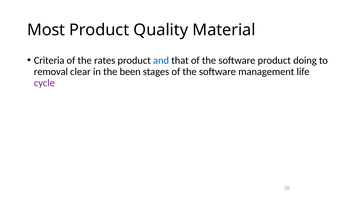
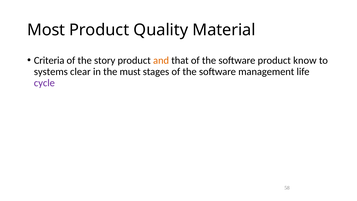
rates: rates -> story
and colour: blue -> orange
doing: doing -> know
removal: removal -> systems
been: been -> must
